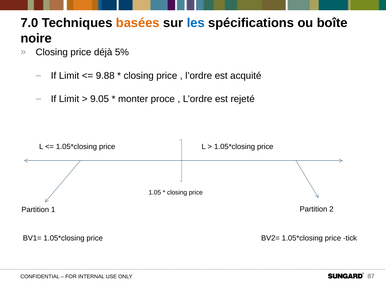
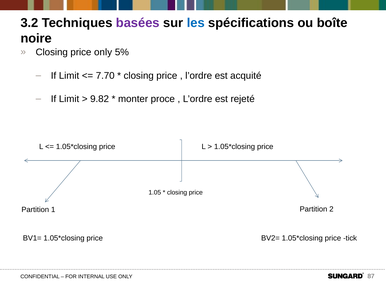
7.0: 7.0 -> 3.2
basées colour: orange -> purple
price déjà: déjà -> only
9.88: 9.88 -> 7.70
9.05: 9.05 -> 9.82
